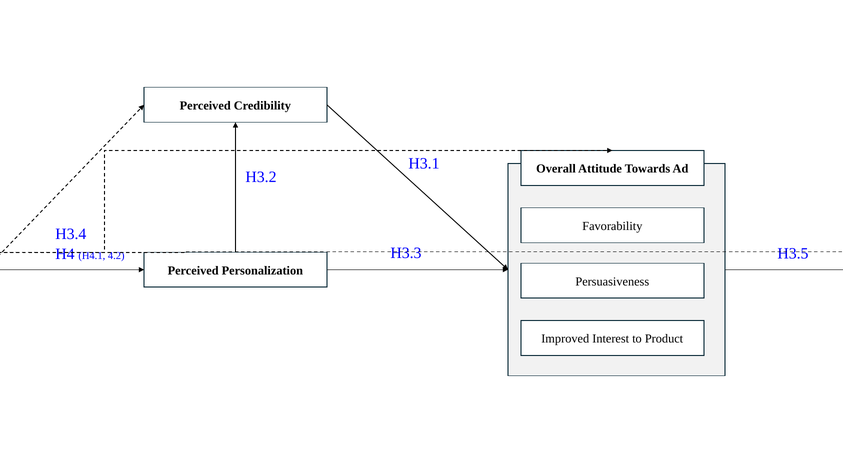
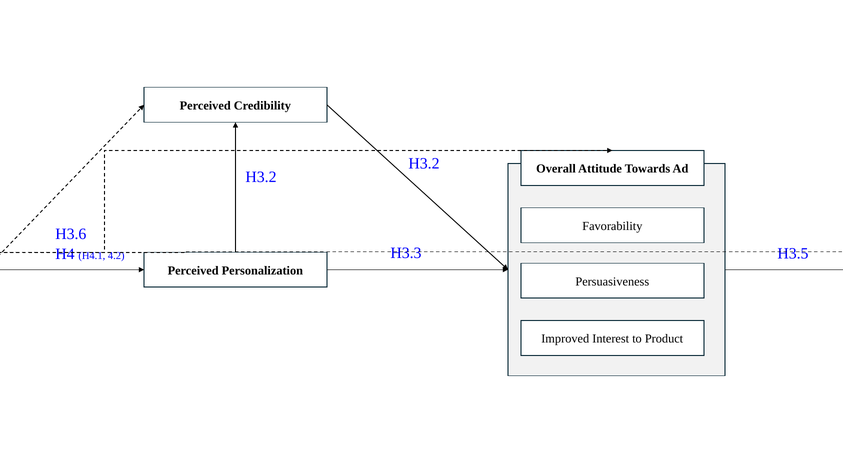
H3.1 at (424, 164): H3.1 -> H3.2
H3.4: H3.4 -> H3.6
